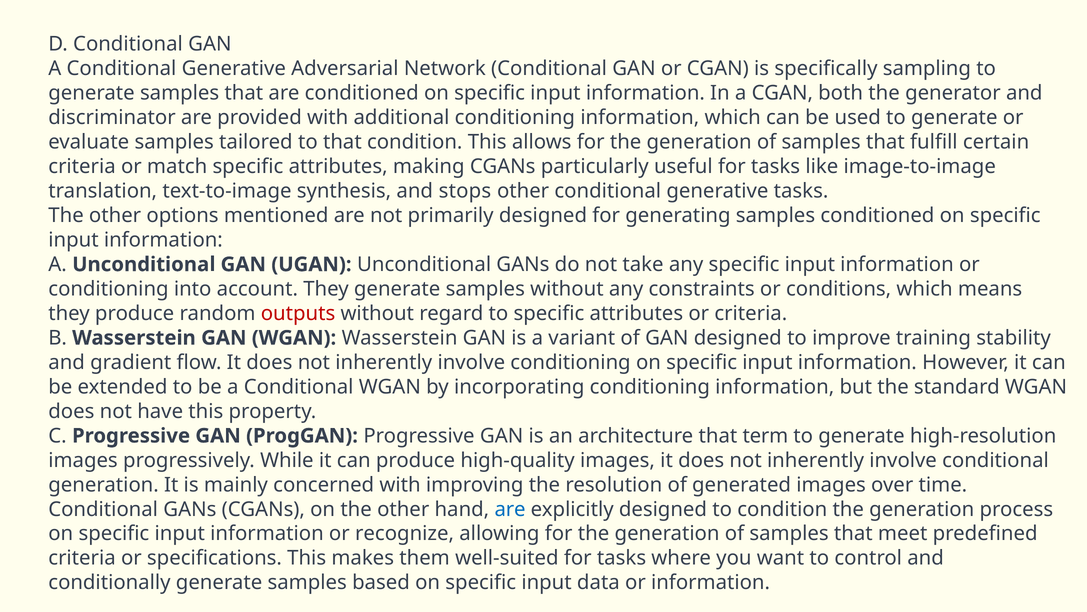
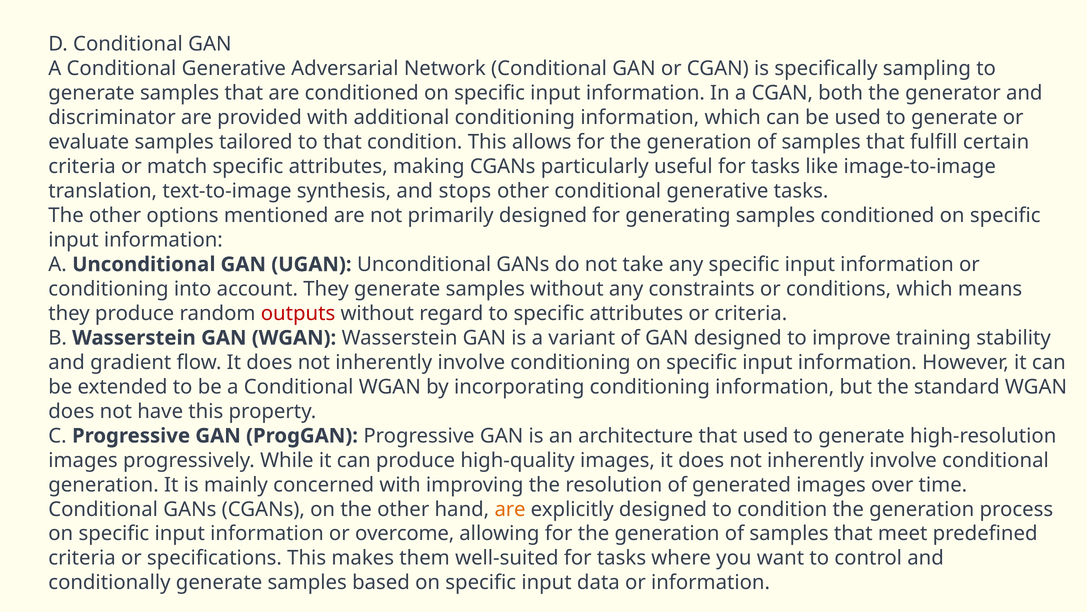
that term: term -> used
are at (510, 509) colour: blue -> orange
recognize: recognize -> overcome
